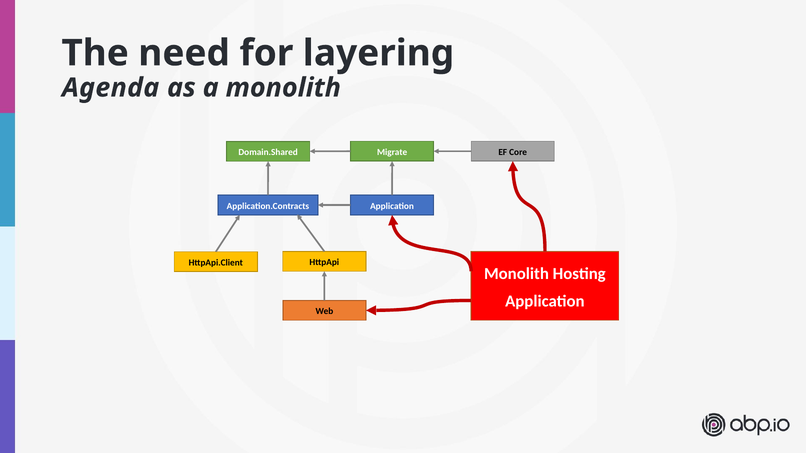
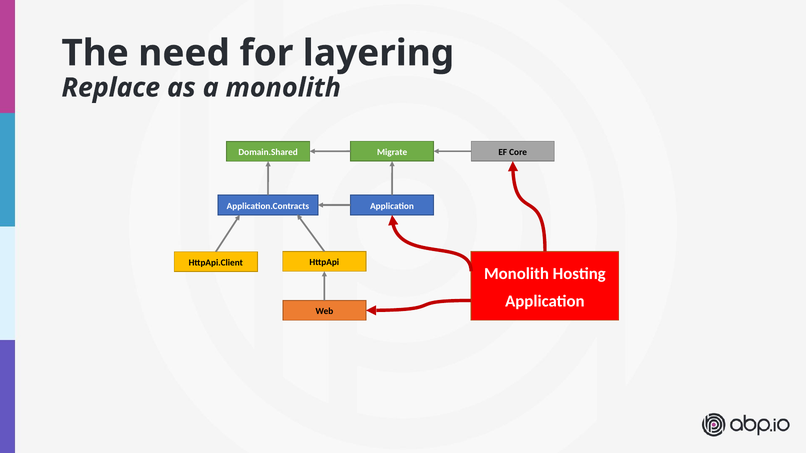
Agenda: Agenda -> Replace
